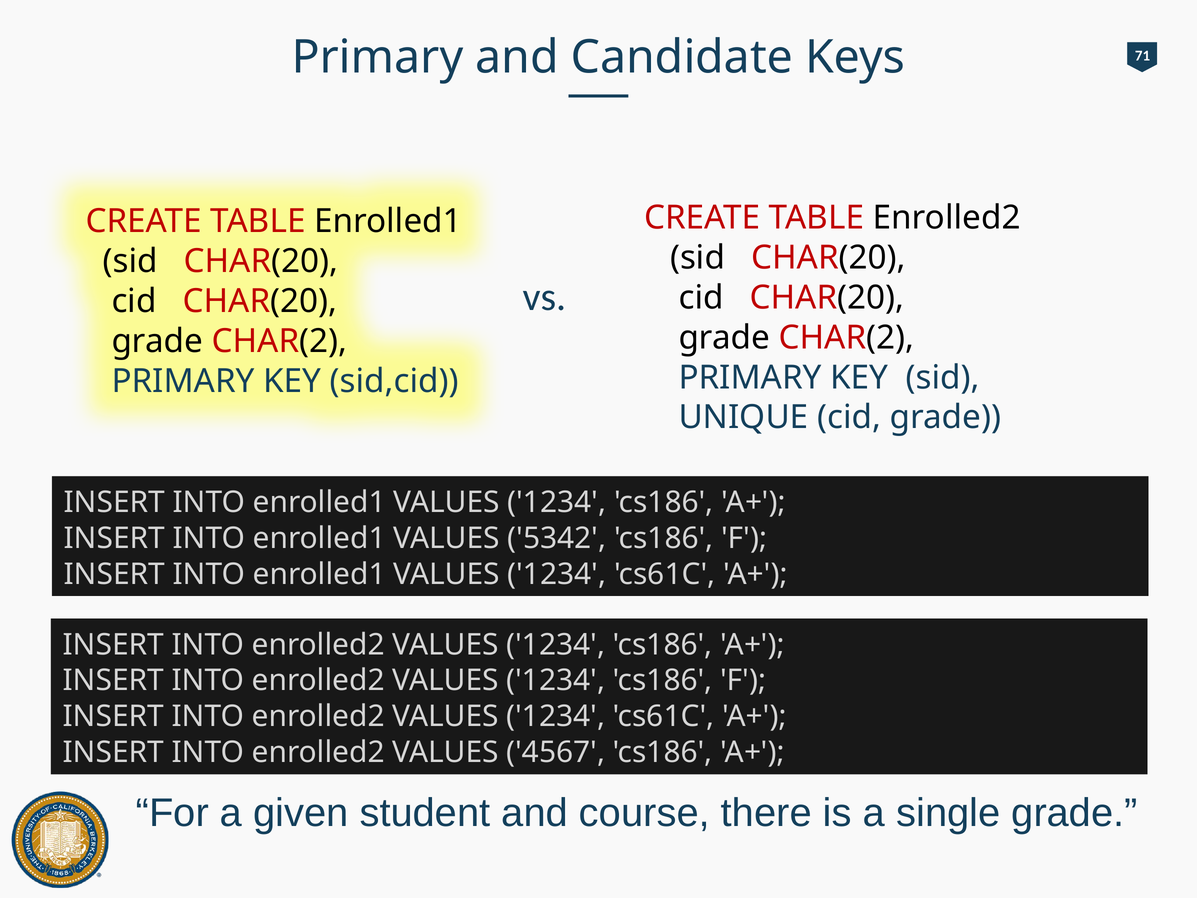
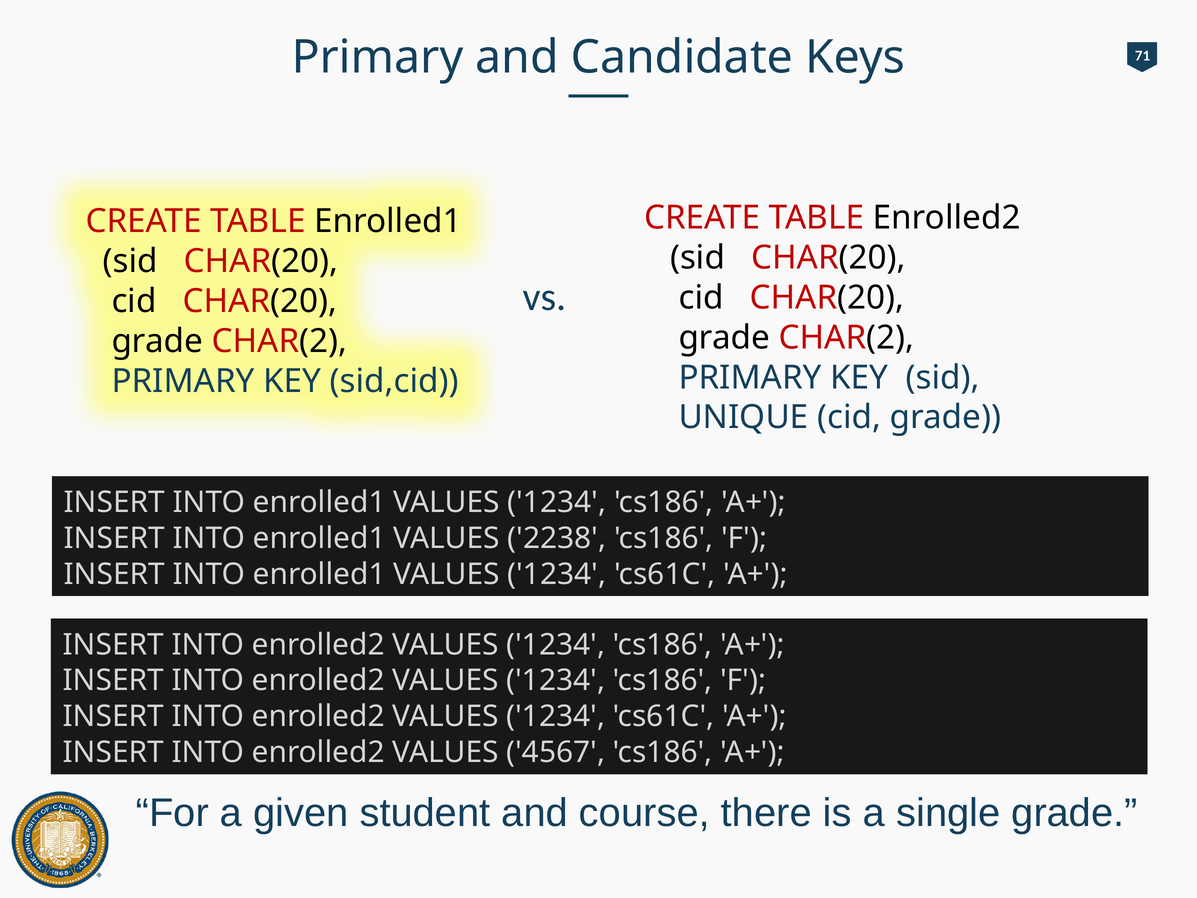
5342: 5342 -> 2238
